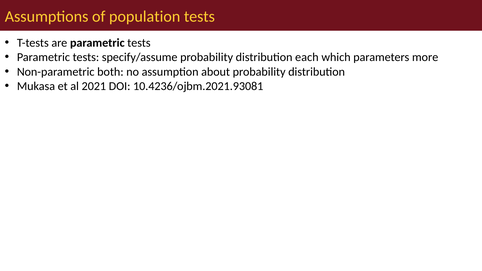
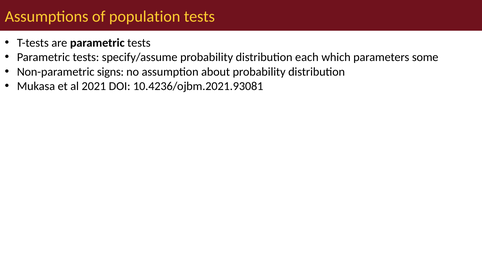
more: more -> some
both: both -> signs
